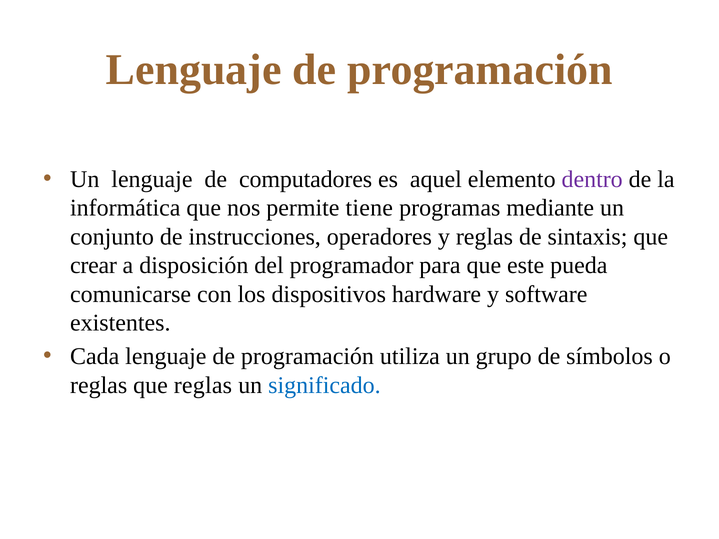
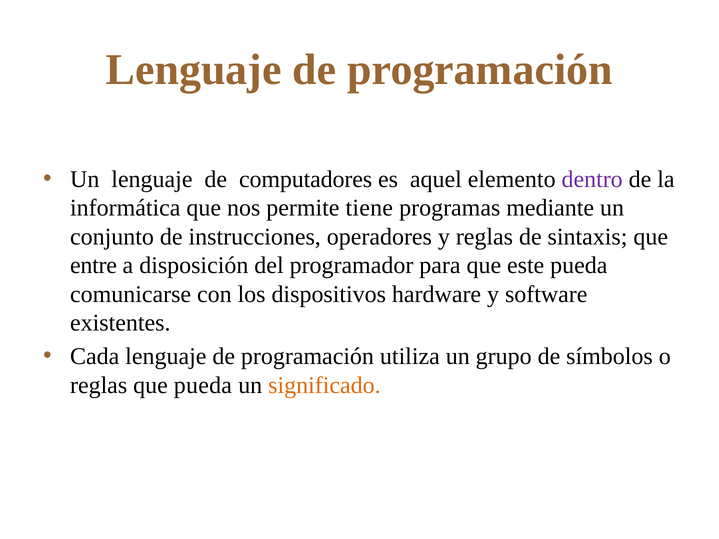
crear: crear -> entre
que reglas: reglas -> pueda
significado colour: blue -> orange
